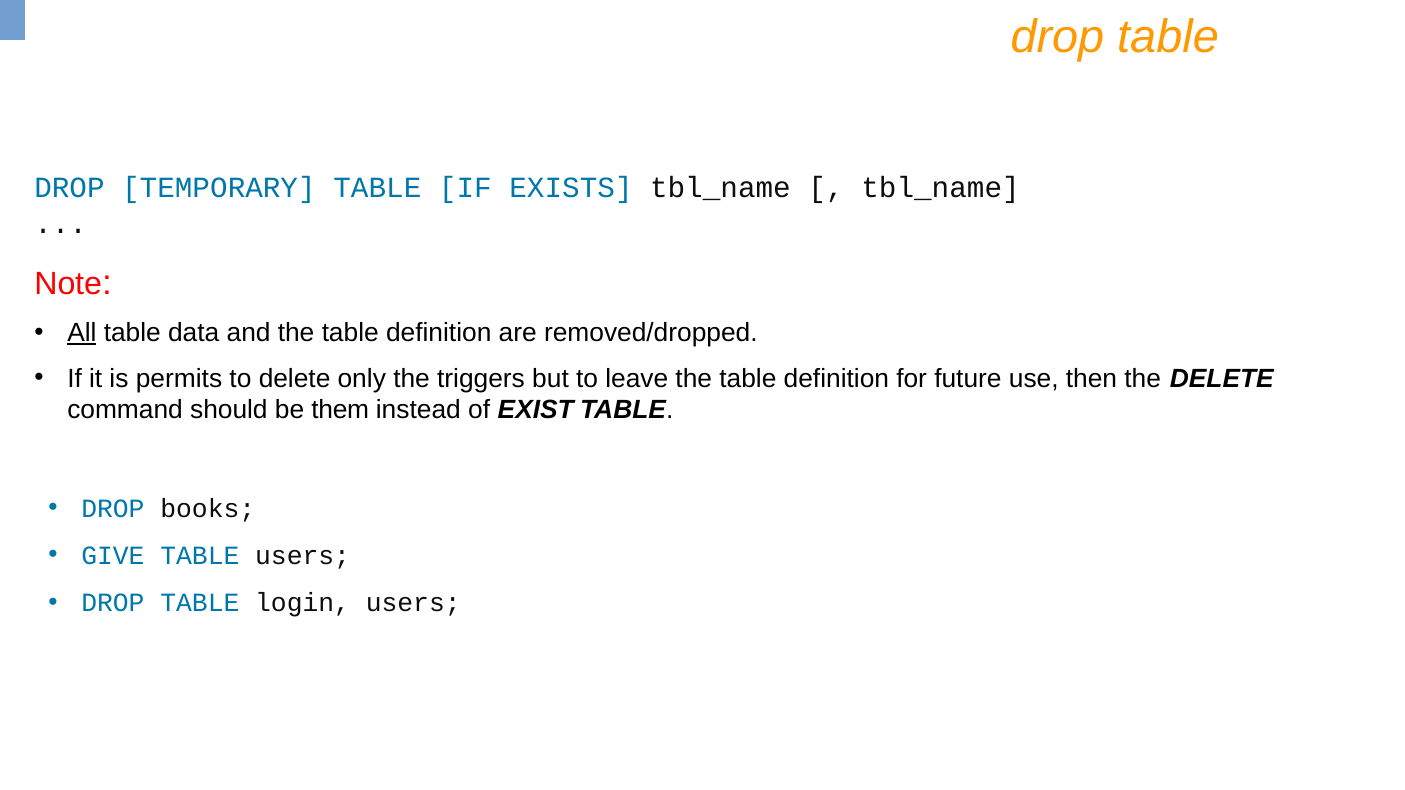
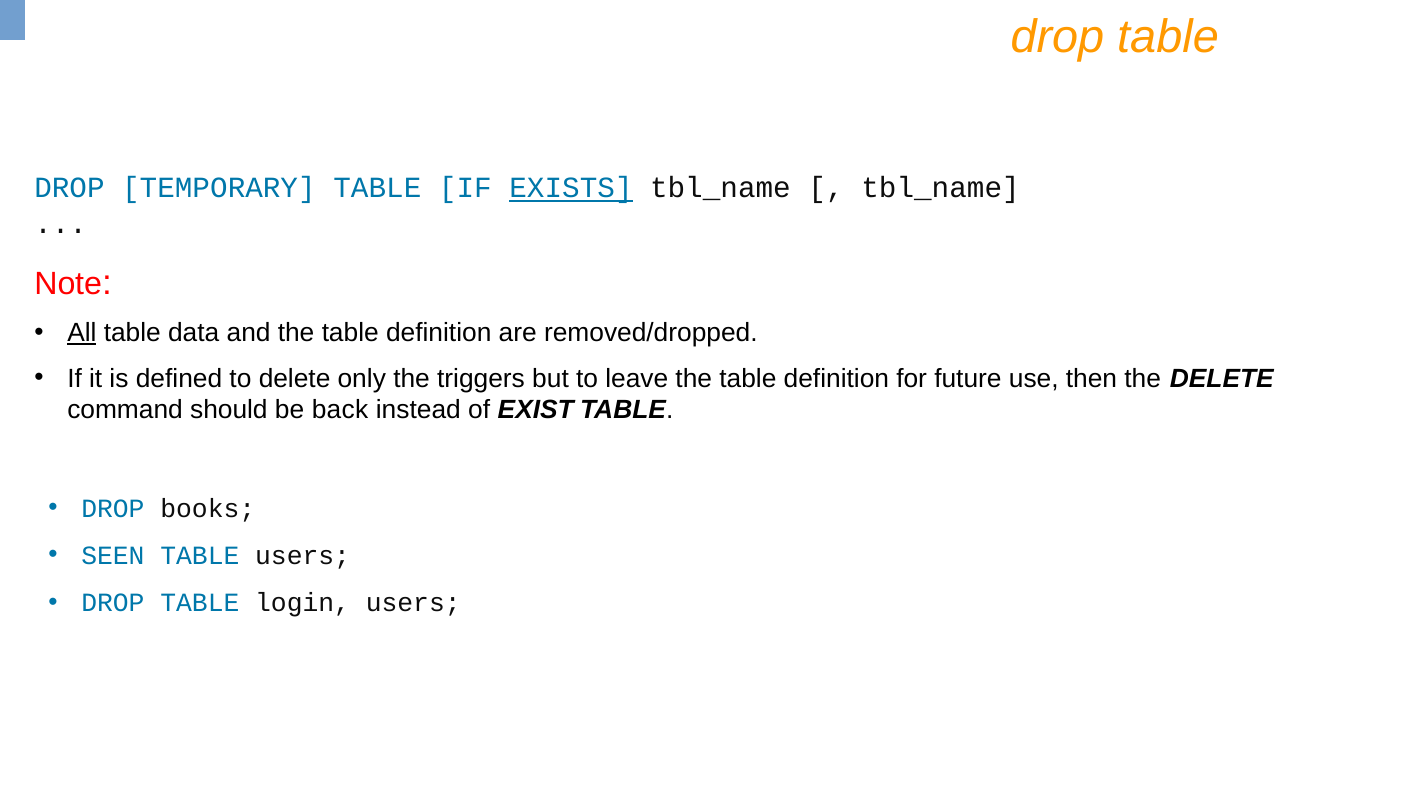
EXISTS underline: none -> present
permits: permits -> defined
them: them -> back
GIVE: GIVE -> SEEN
